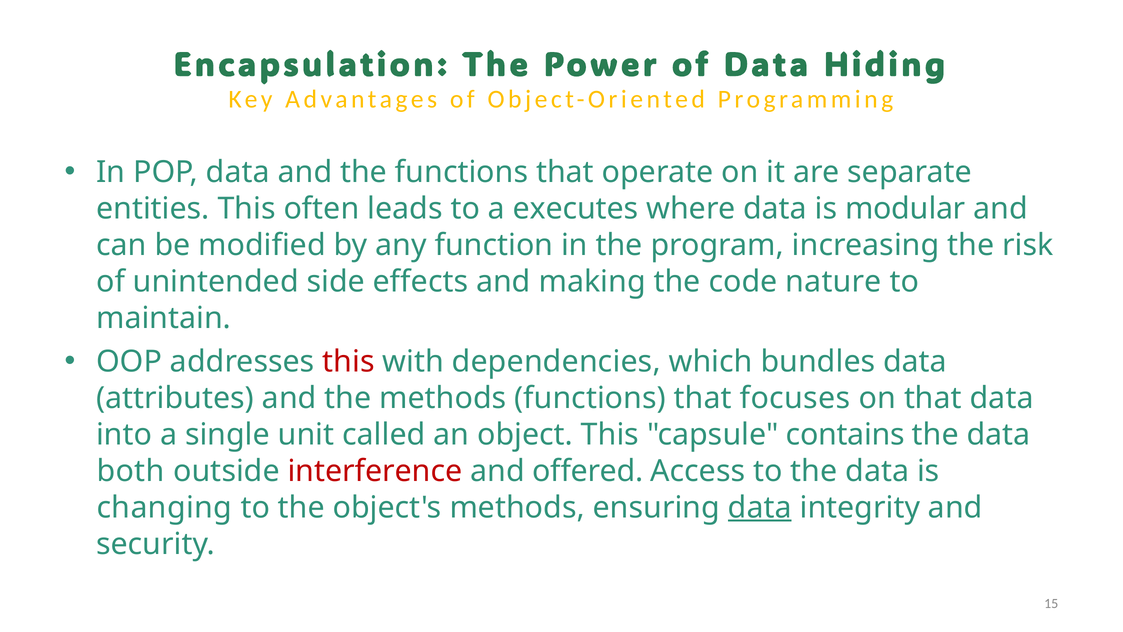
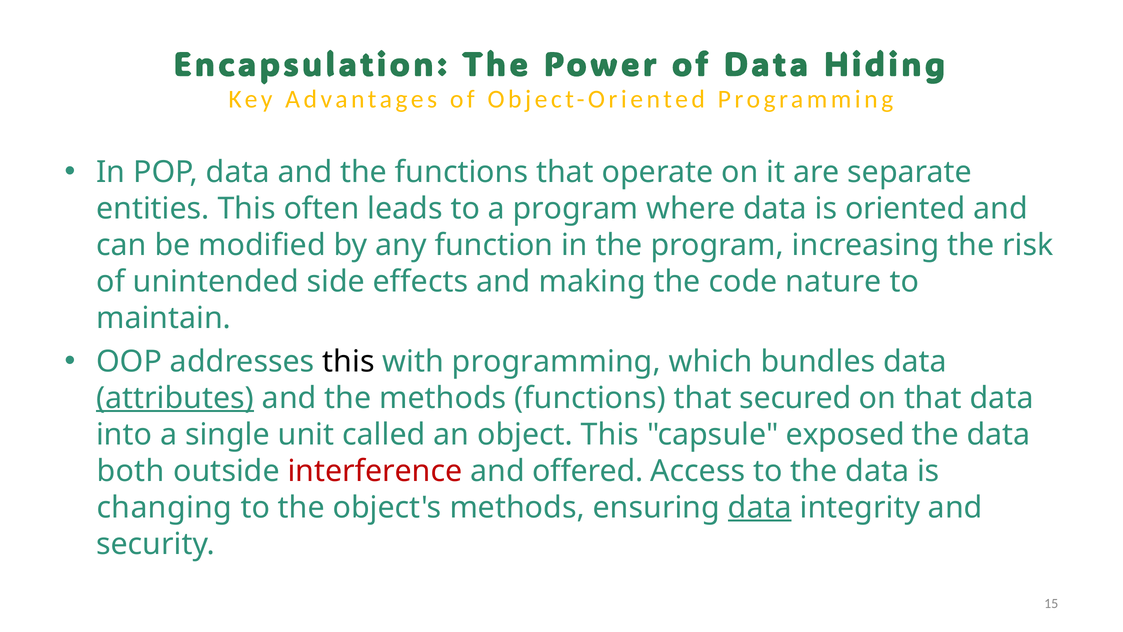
a executes: executes -> program
modular: modular -> oriented
this at (348, 361) colour: red -> black
with dependencies: dependencies -> programming
attributes underline: none -> present
focuses: focuses -> secured
contains: contains -> exposed
